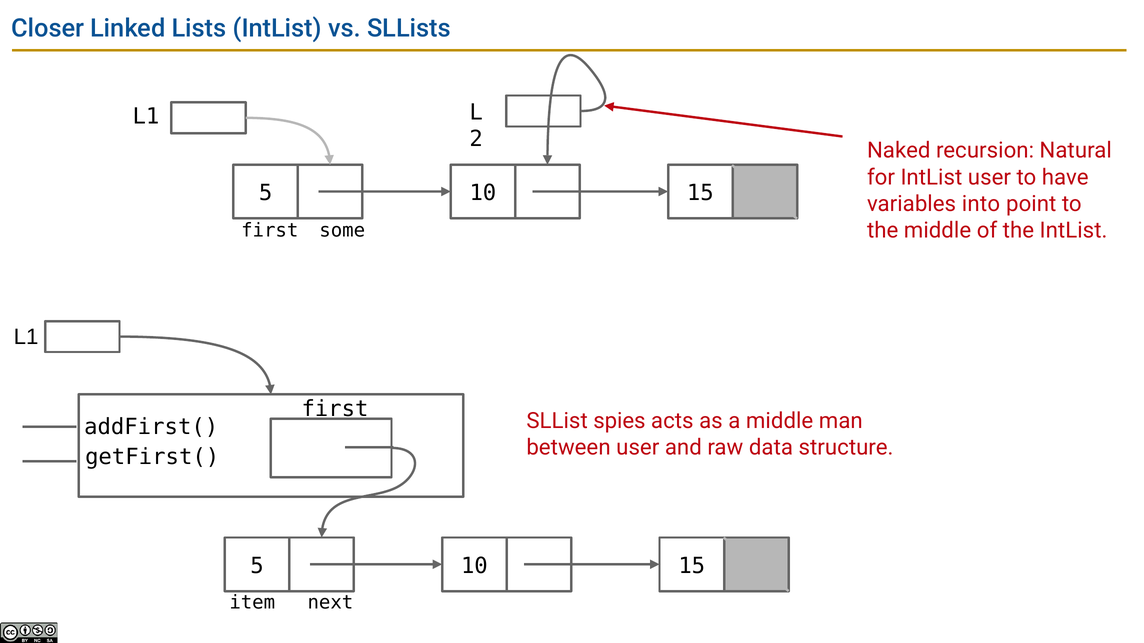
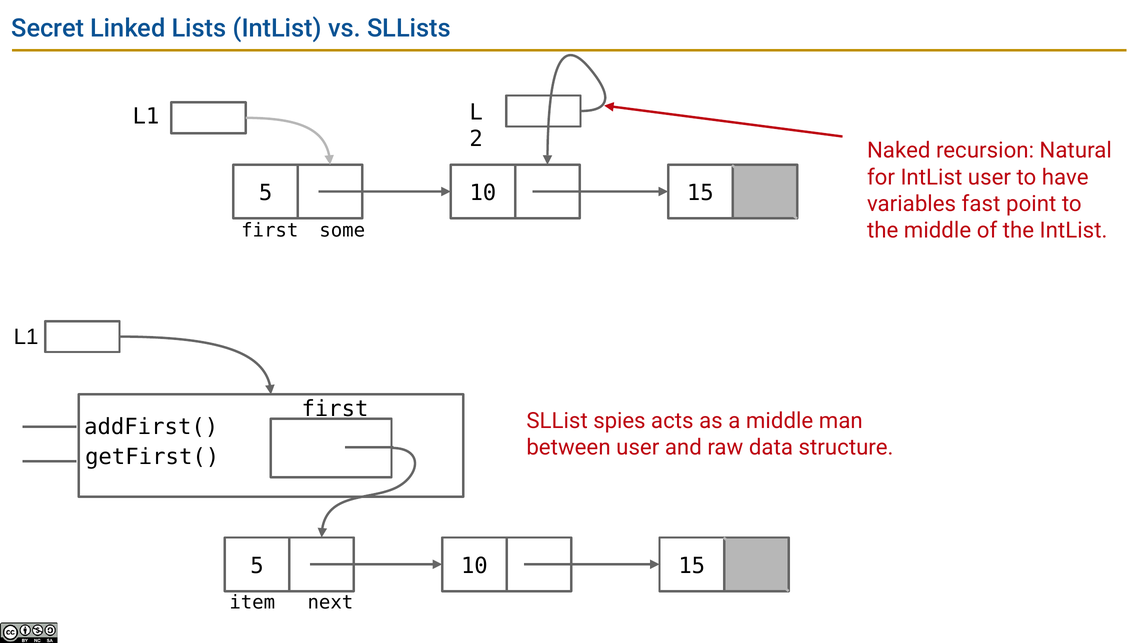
Closer: Closer -> Secret
into: into -> fast
